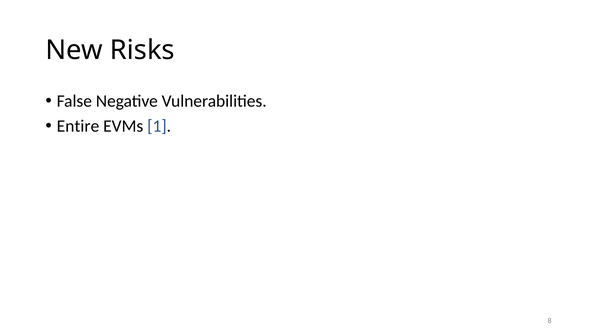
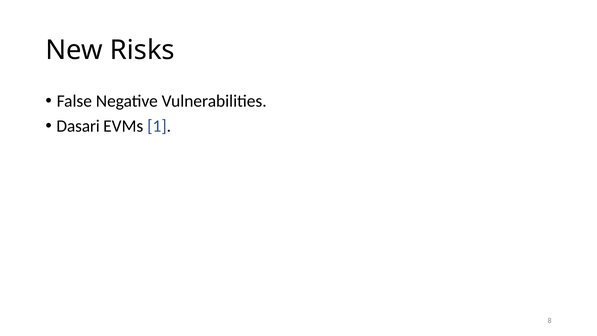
Entire: Entire -> Dasari
